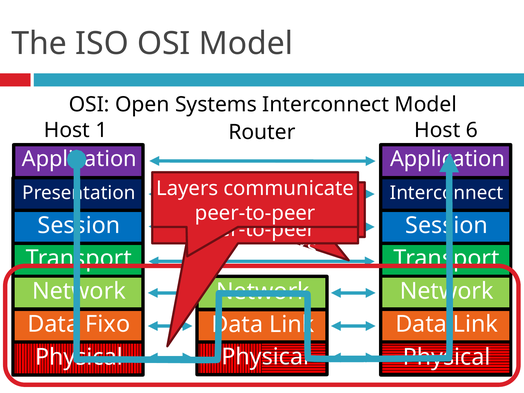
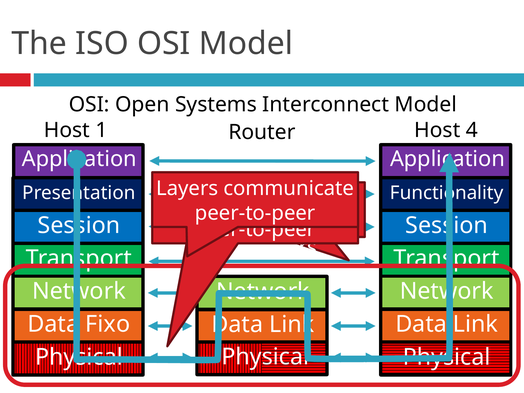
6: 6 -> 4
Interconnect at (447, 193): Interconnect -> Functionality
